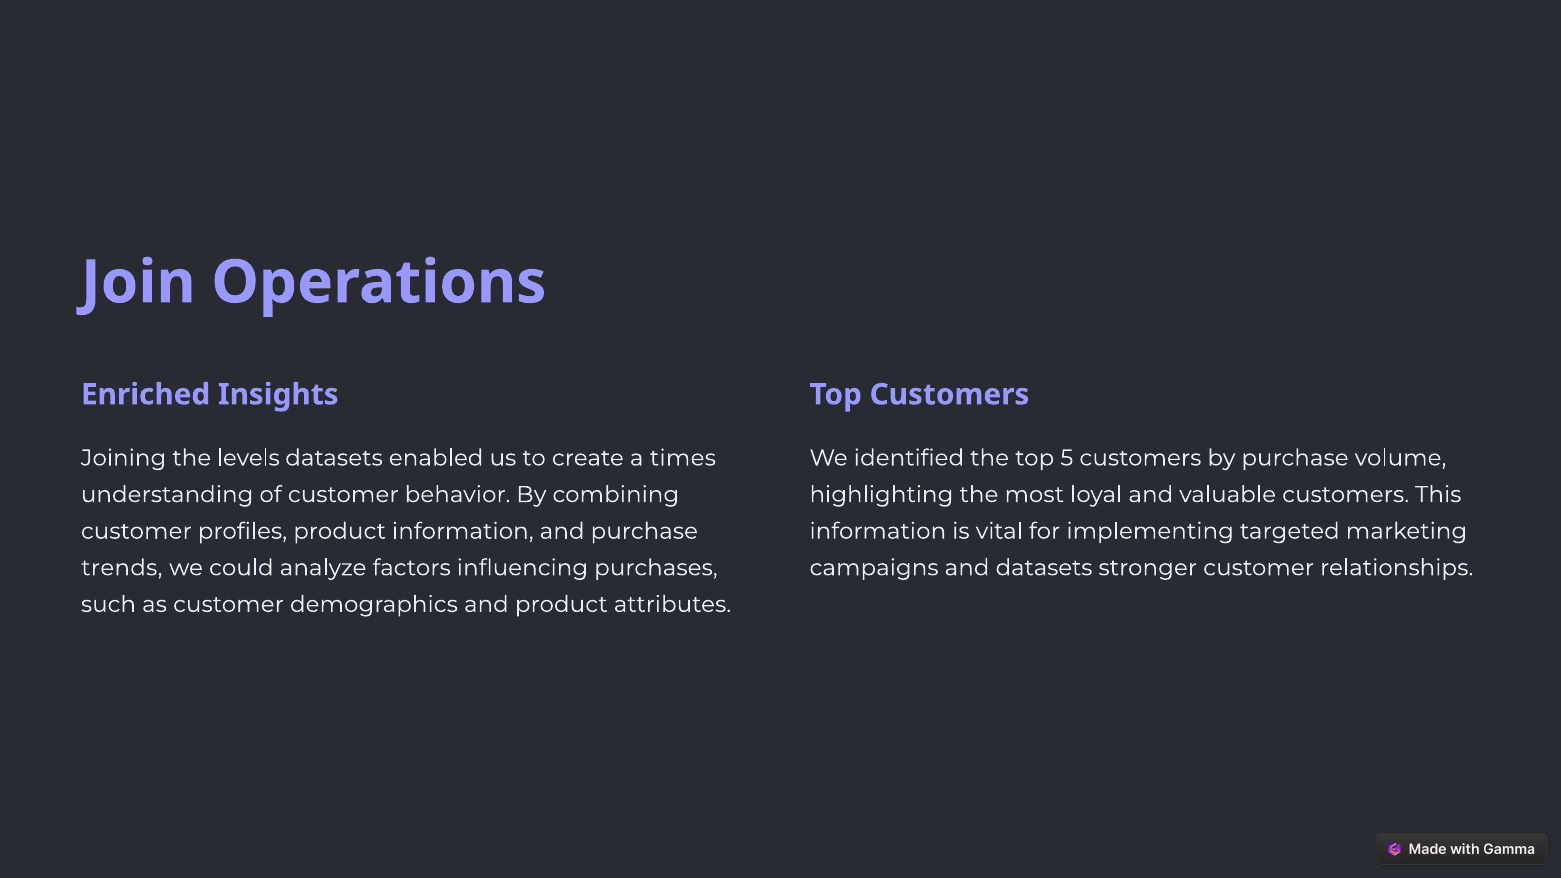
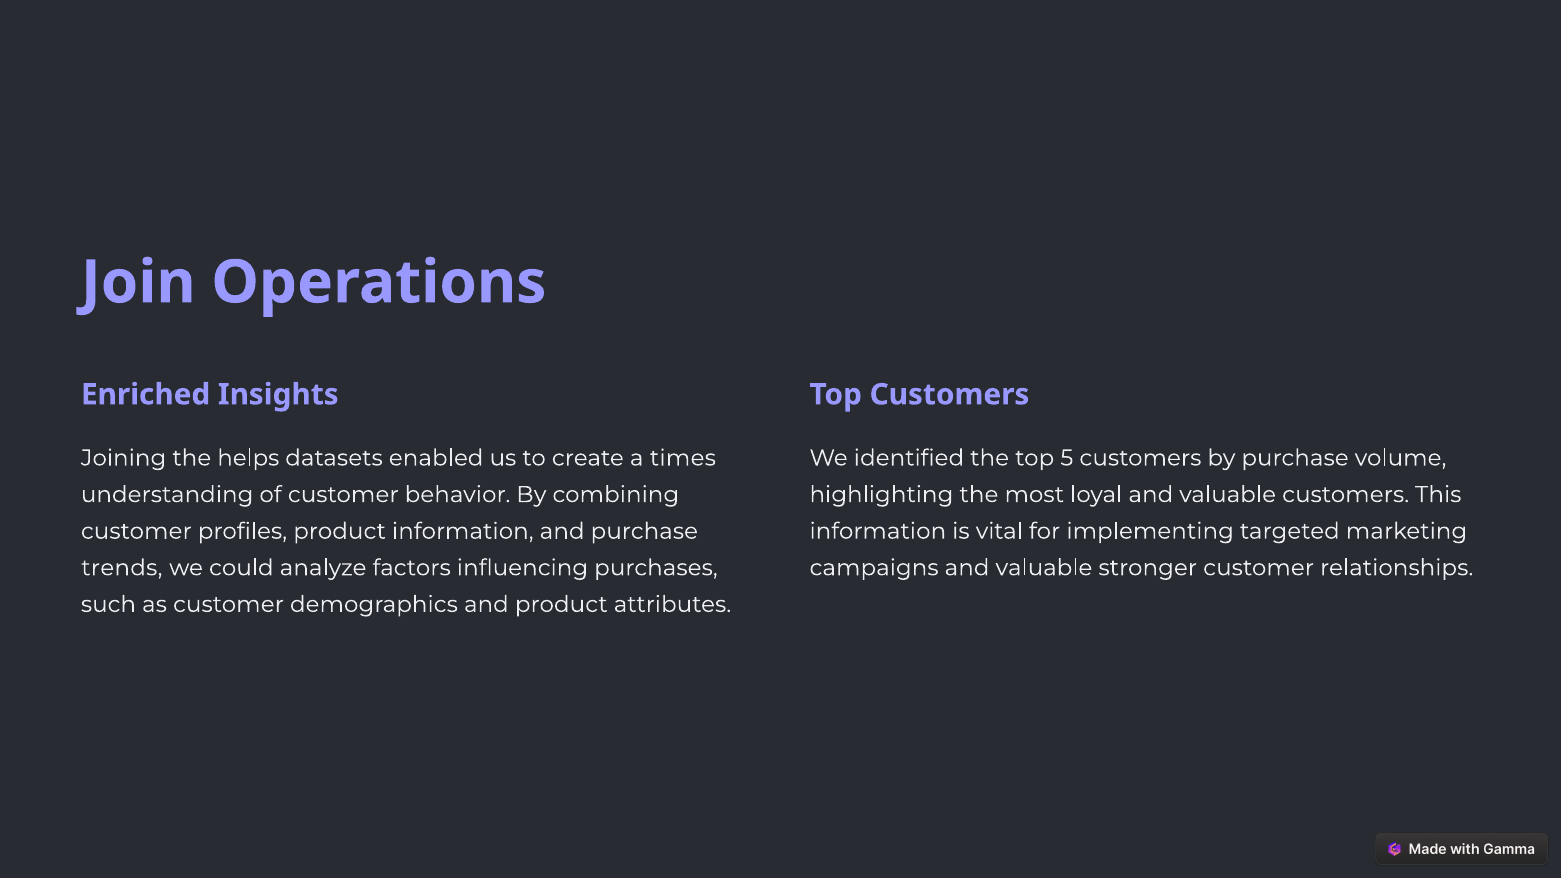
levels: levels -> helps
campaigns and datasets: datasets -> valuable
